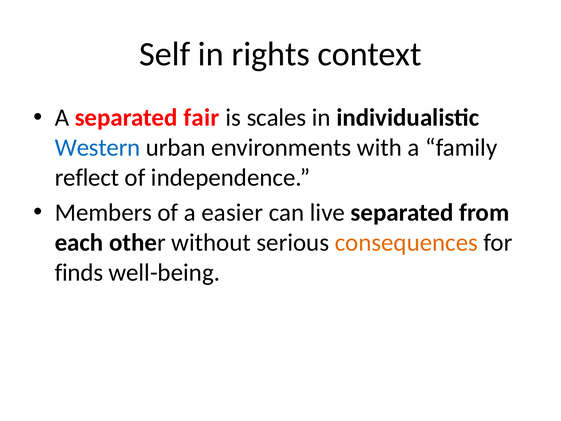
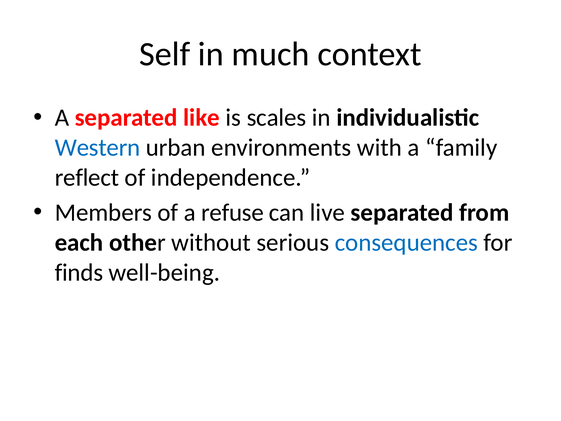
rights: rights -> much
fair: fair -> like
easier: easier -> refuse
consequences colour: orange -> blue
